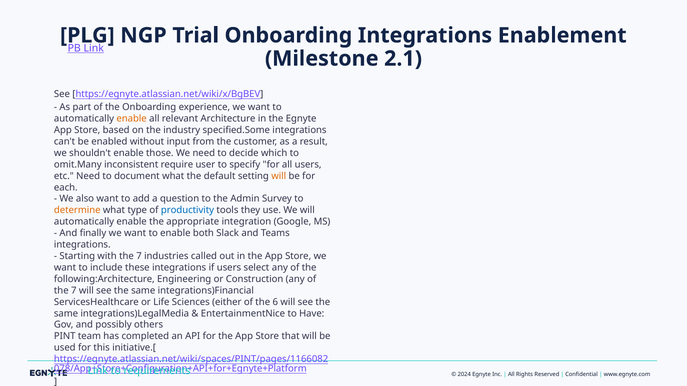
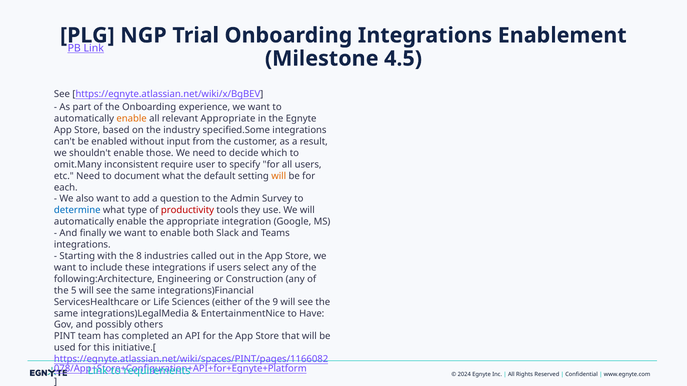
2.1: 2.1 -> 4.5
relevant Architecture: Architecture -> Appropriate
determine colour: orange -> blue
productivity colour: blue -> red
with the 7: 7 -> 8
7 at (74, 291): 7 -> 5
6: 6 -> 9
